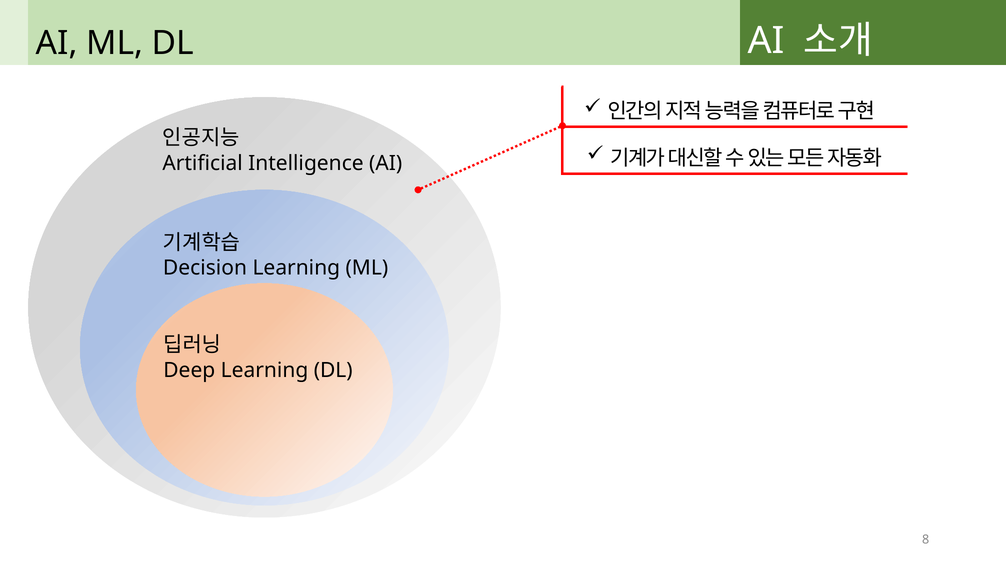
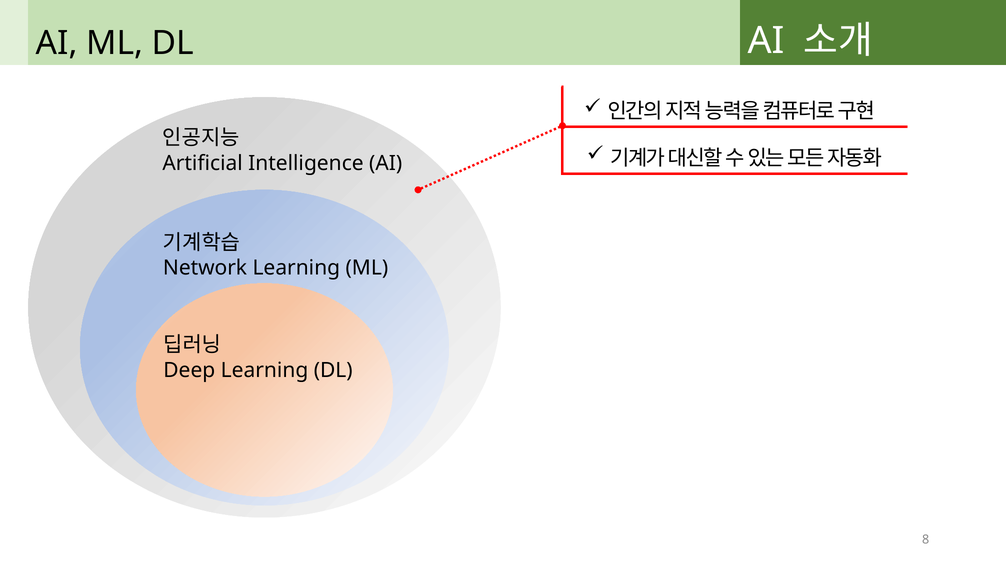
Decision: Decision -> Network
